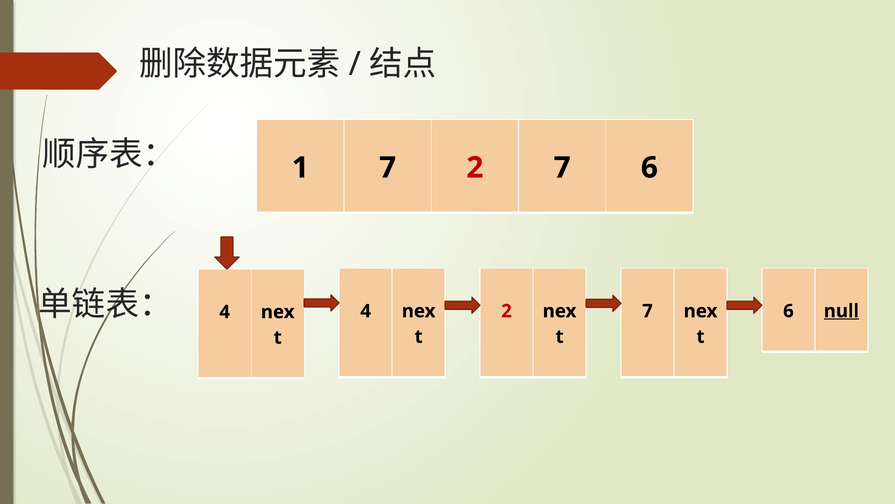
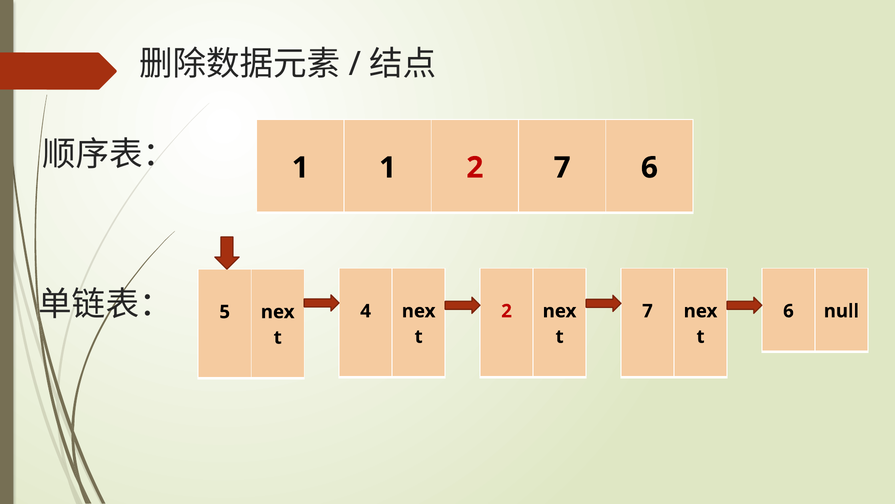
1 7: 7 -> 1
4 at (225, 312): 4 -> 5
null underline: present -> none
